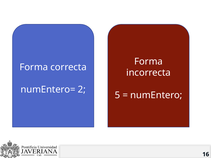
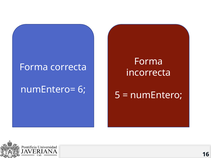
2: 2 -> 6
